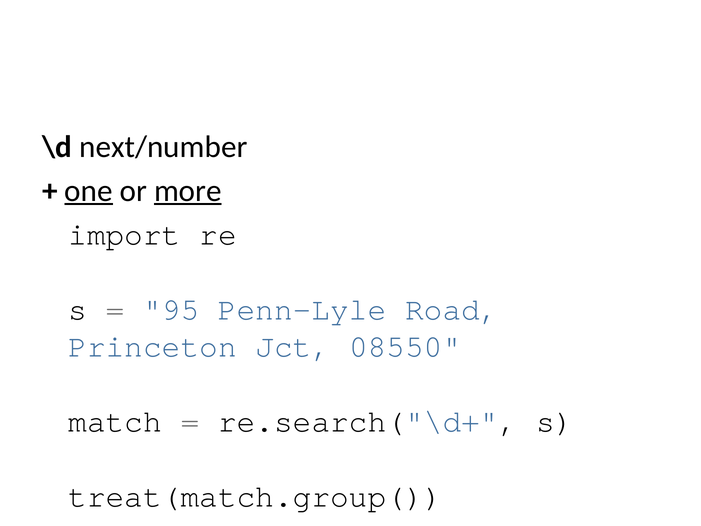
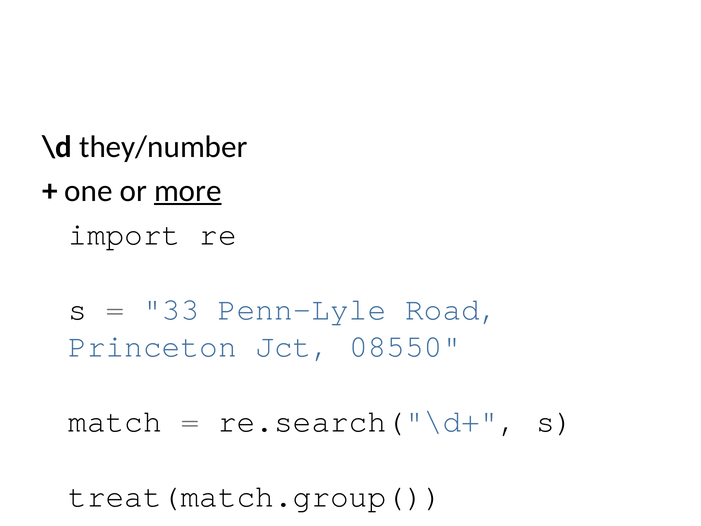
next/number: next/number -> they/number
one underline: present -> none
95: 95 -> 33
